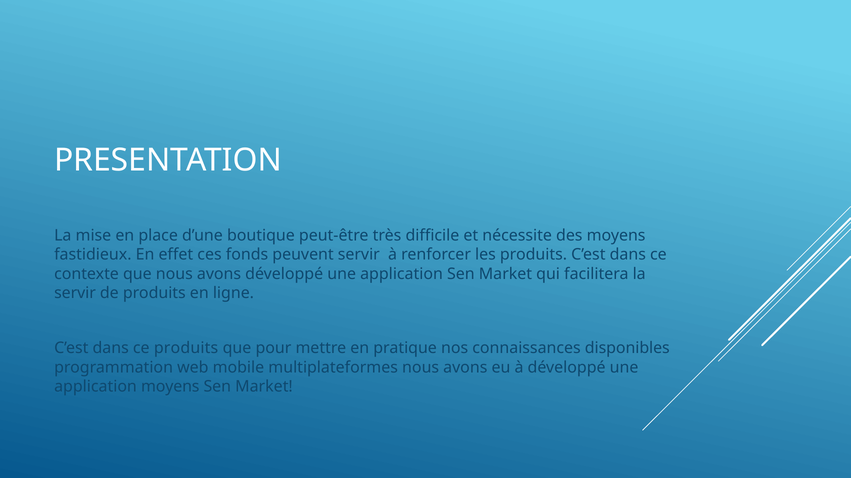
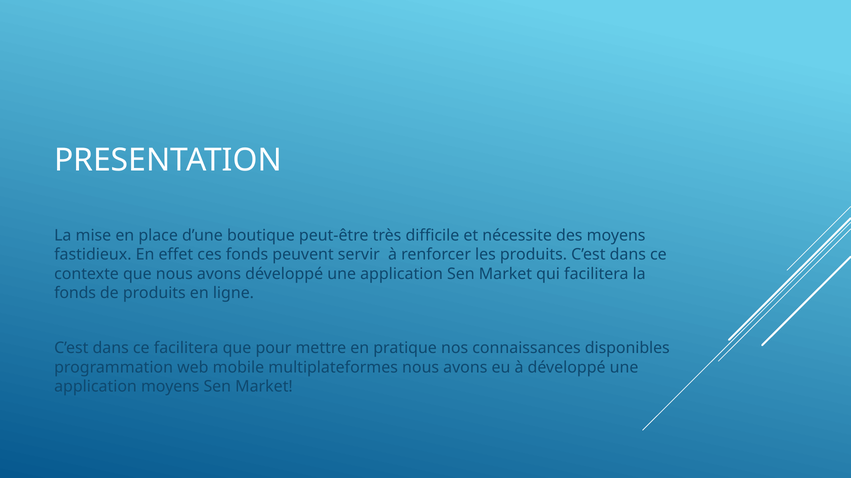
servir at (75, 293): servir -> fonds
ce produits: produits -> facilitera
